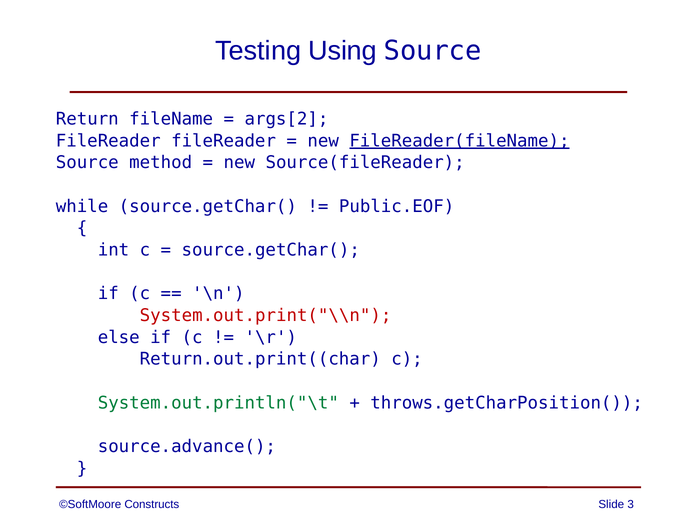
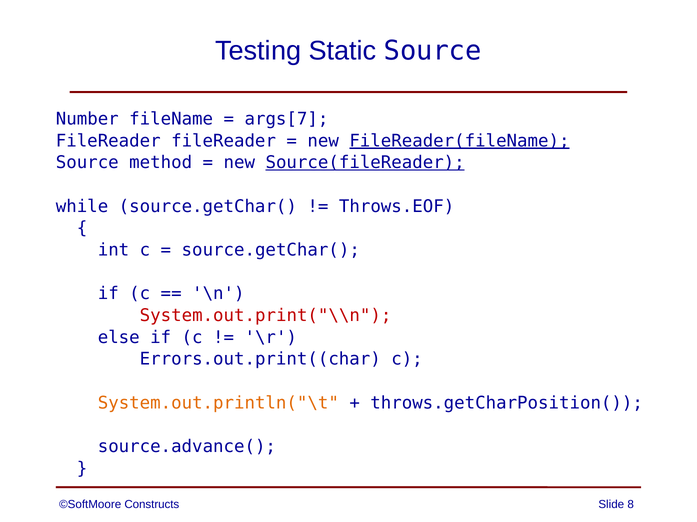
Using: Using -> Static
Return: Return -> Number
args[2: args[2 -> args[7
Source(fileReader underline: none -> present
Public.EOF: Public.EOF -> Throws.EOF
Return.out.print((char: Return.out.print((char -> Errors.out.print((char
System.out.println("\t colour: green -> orange
3: 3 -> 8
